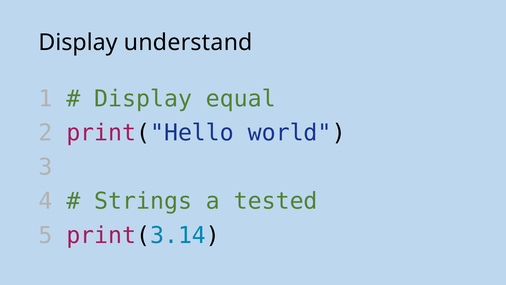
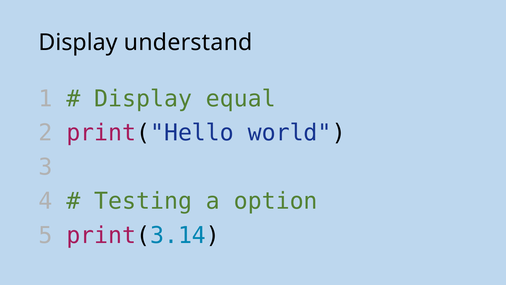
Strings: Strings -> Testing
tested: tested -> option
